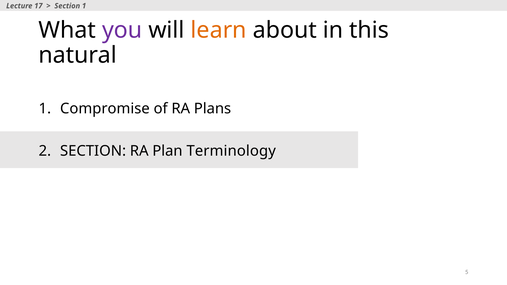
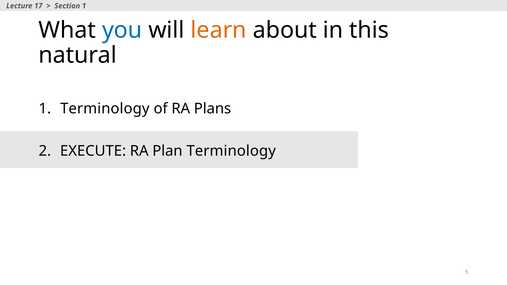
you colour: purple -> blue
1 Compromise: Compromise -> Terminology
SECTION at (93, 151): SECTION -> EXECUTE
